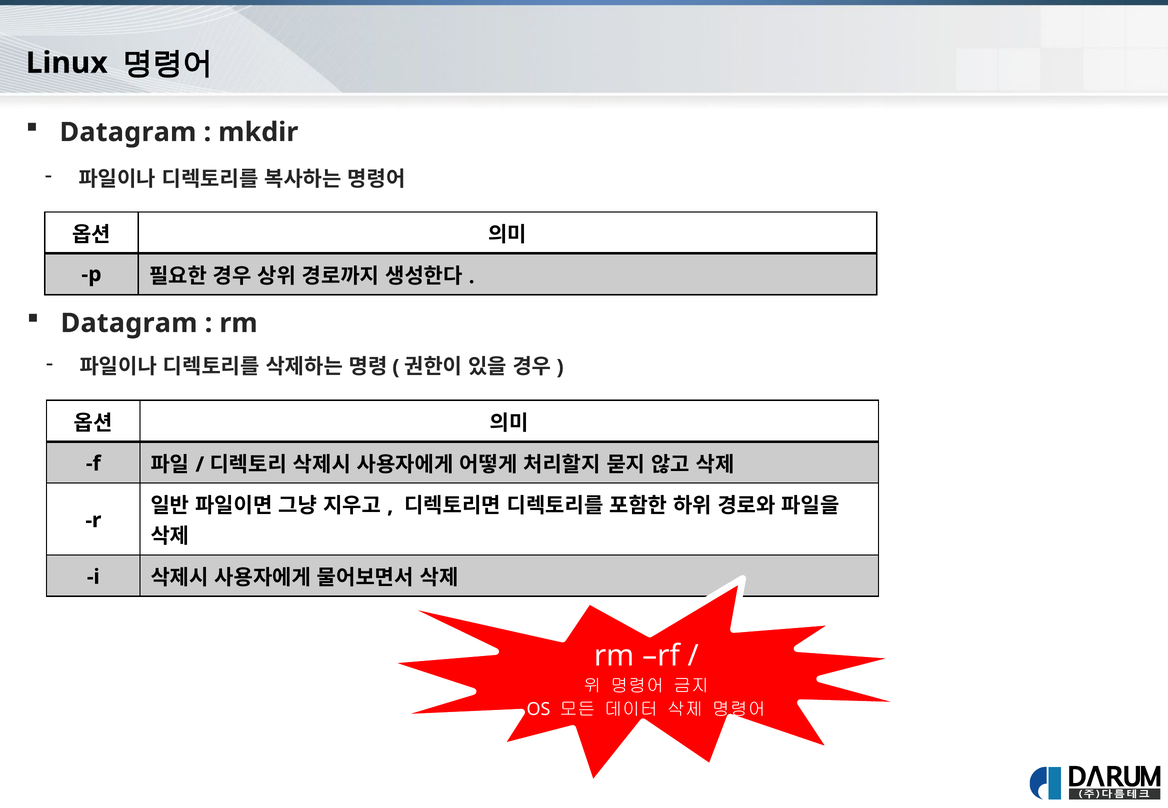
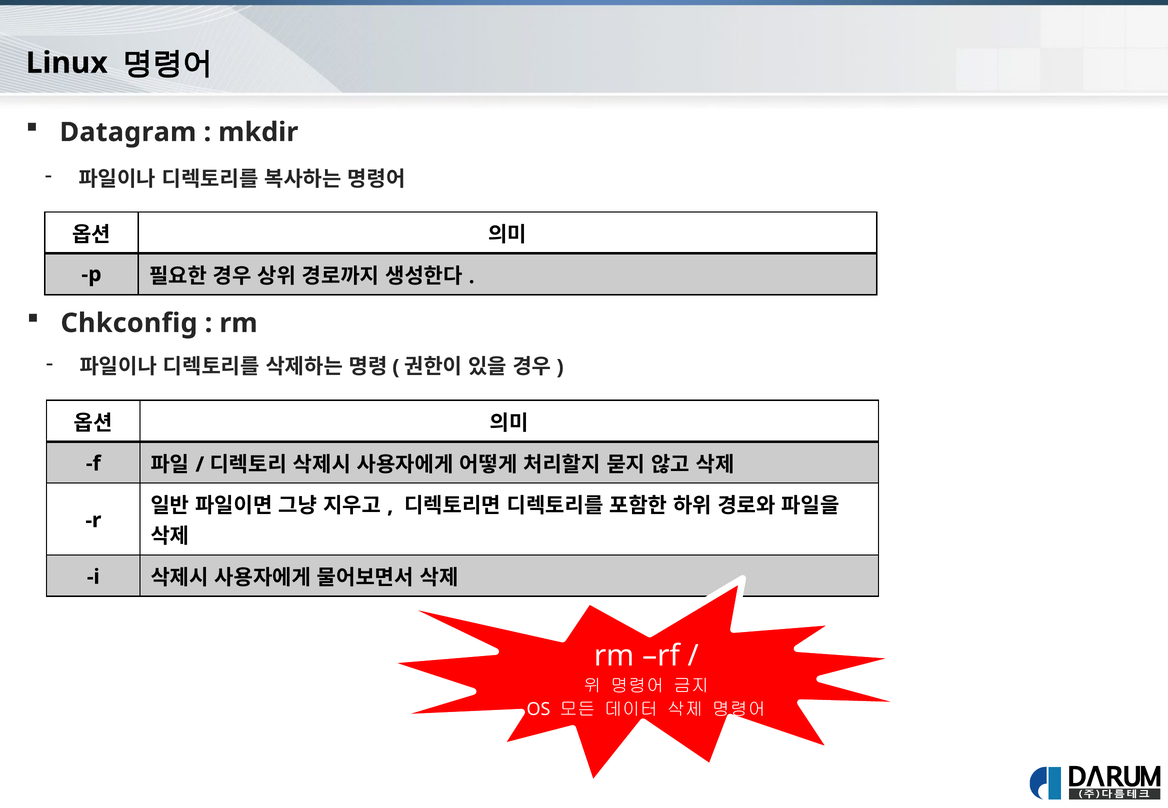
Datagram at (129, 323): Datagram -> Chkconfig
